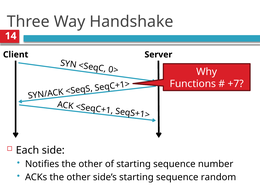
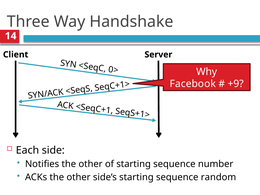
Functions: Functions -> Facebook
+7: +7 -> +9
